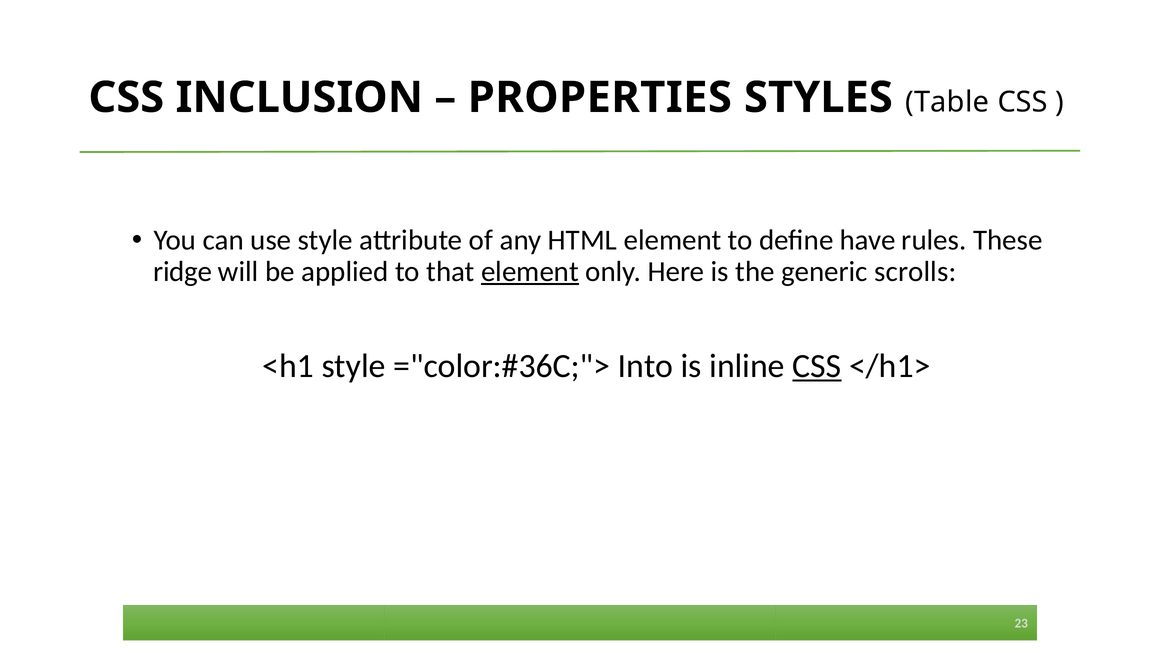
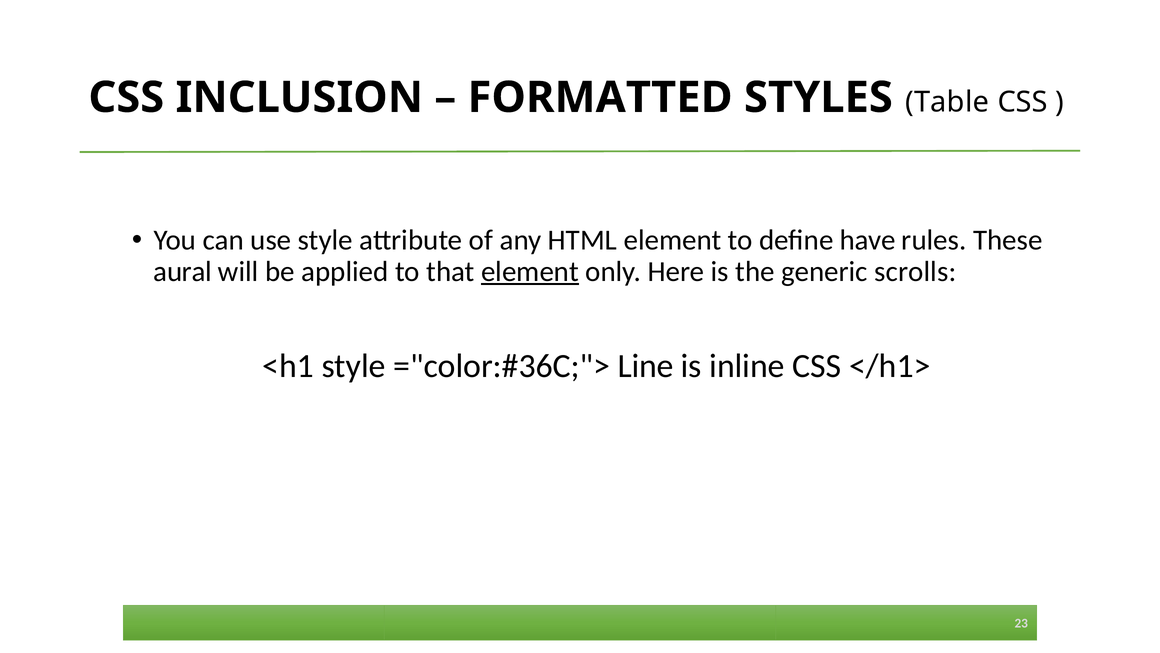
PROPERTIES: PROPERTIES -> FORMATTED
ridge: ridge -> aural
Into: Into -> Line
CSS at (817, 366) underline: present -> none
